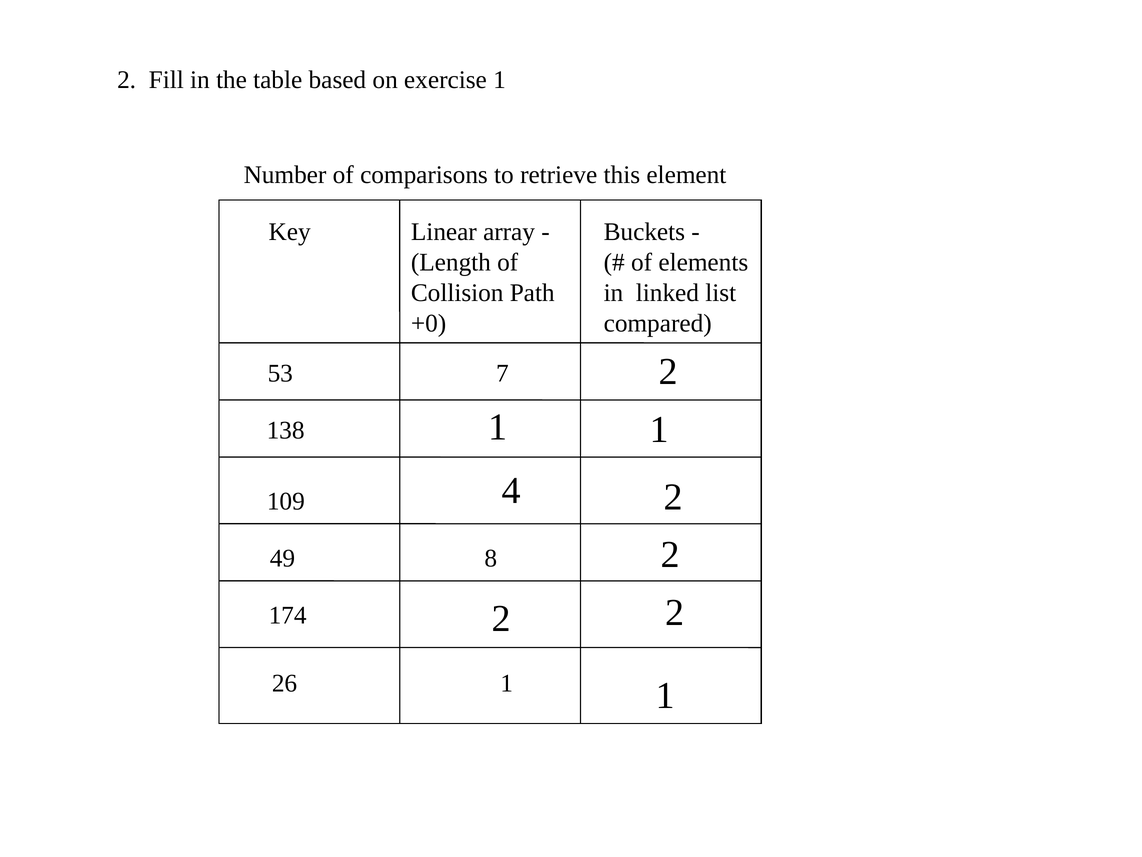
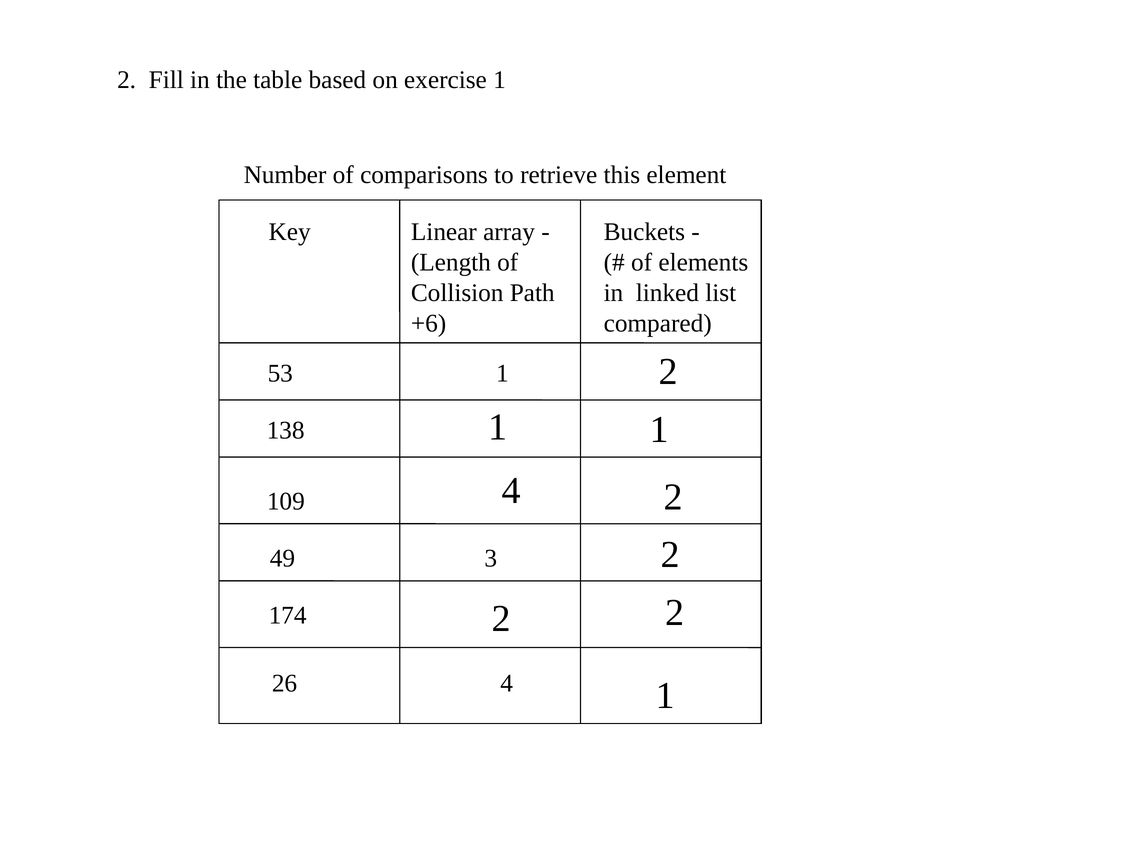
+0: +0 -> +6
53 7: 7 -> 1
8: 8 -> 3
26 1: 1 -> 4
